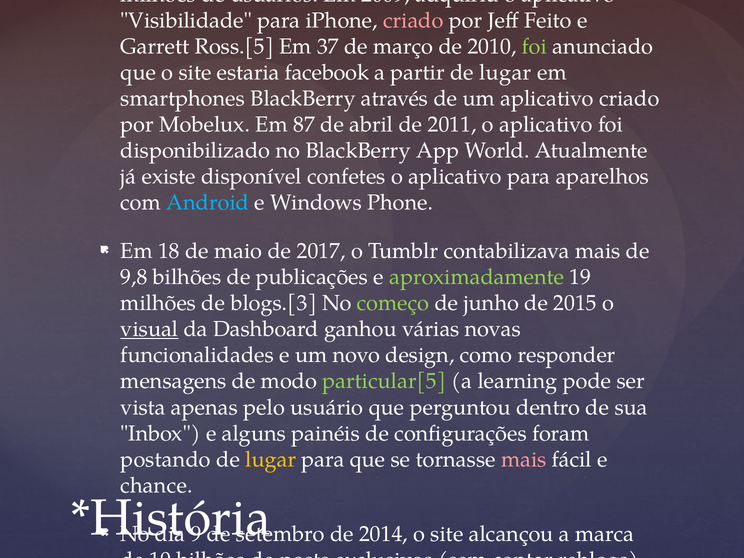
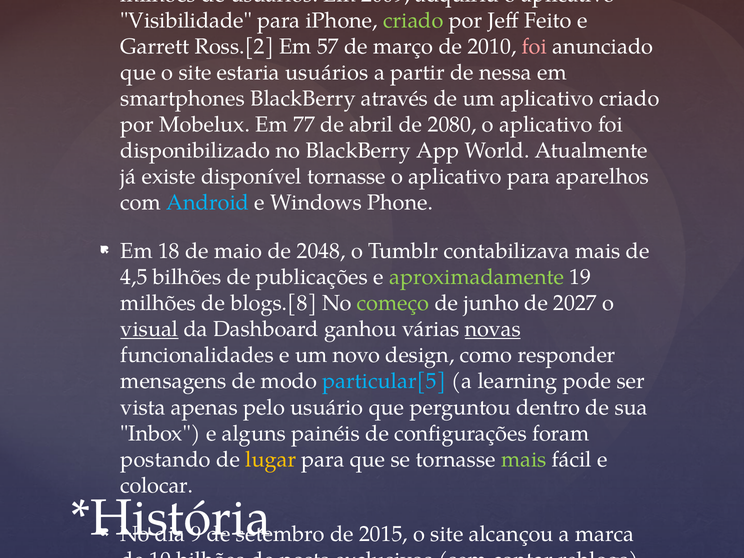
criado at (413, 20) colour: pink -> light green
Ross.[5: Ross.[5 -> Ross.[2
37: 37 -> 57
foi at (534, 47) colour: light green -> pink
estaria facebook: facebook -> usuários
partir de lugar: lugar -> nessa
87: 87 -> 77
2011: 2011 -> 2080
disponível confetes: confetes -> tornasse
2017: 2017 -> 2048
9,8: 9,8 -> 4,5
blogs.[3: blogs.[3 -> blogs.[8
2015: 2015 -> 2027
novas underline: none -> present
particular[5 colour: light green -> light blue
mais at (524, 459) colour: pink -> light green
chance: chance -> colocar
2014: 2014 -> 2015
